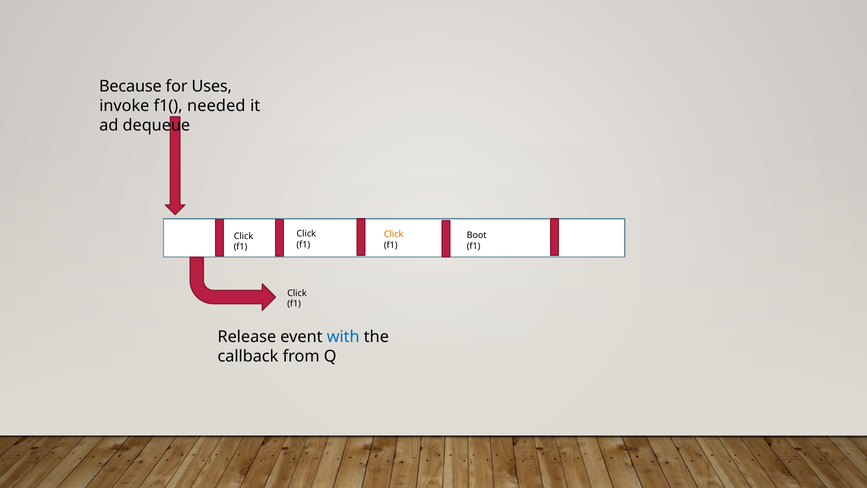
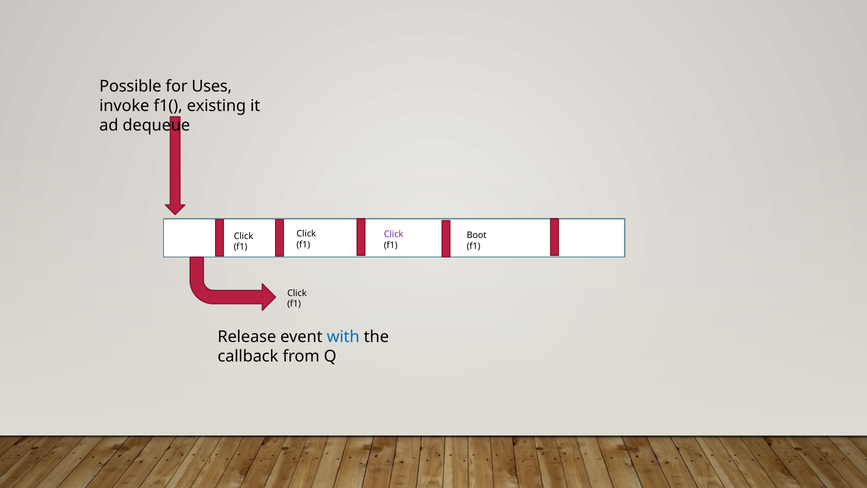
Because: Because -> Possible
needed: needed -> existing
Click at (394, 234) colour: orange -> purple
